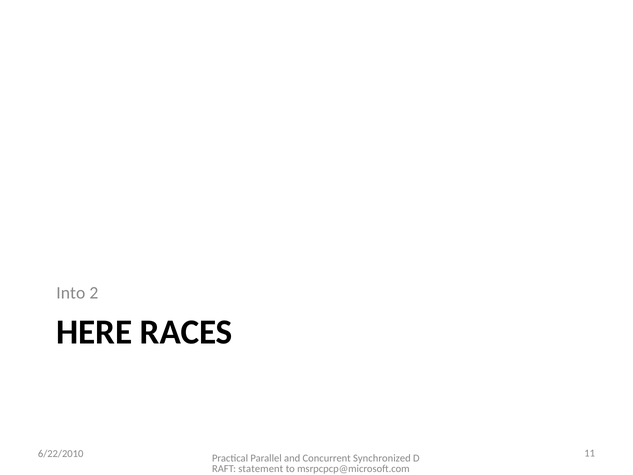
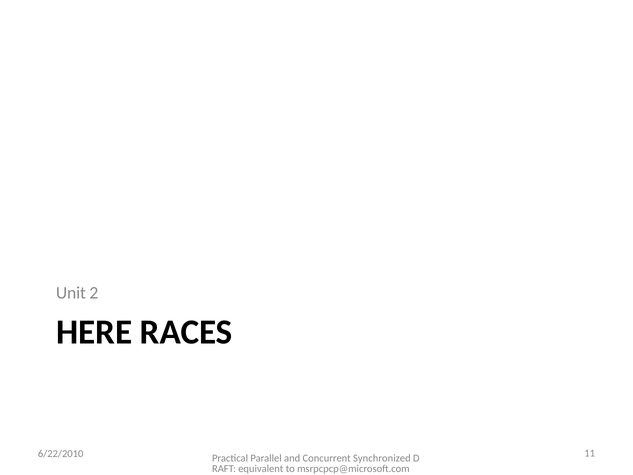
Into: Into -> Unit
statement: statement -> equivalent
